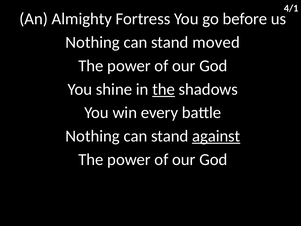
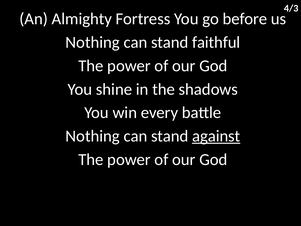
4/1: 4/1 -> 4/3
moved: moved -> faithful
the at (164, 89) underline: present -> none
